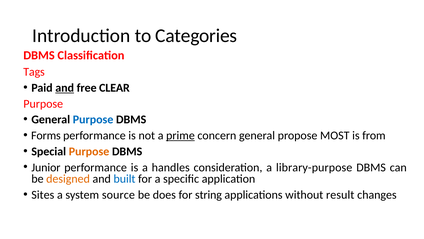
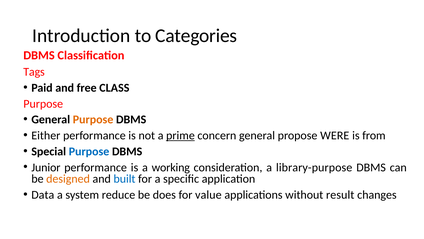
and at (65, 88) underline: present -> none
CLEAR: CLEAR -> CLASS
Purpose at (93, 119) colour: blue -> orange
Forms: Forms -> Either
MOST: MOST -> WERE
Purpose at (89, 151) colour: orange -> blue
handles: handles -> working
Sites: Sites -> Data
source: source -> reduce
string: string -> value
